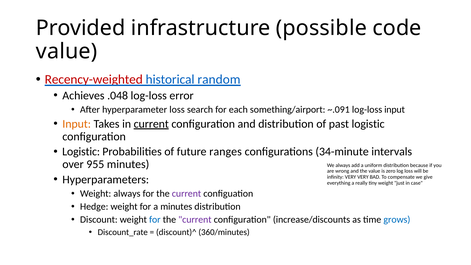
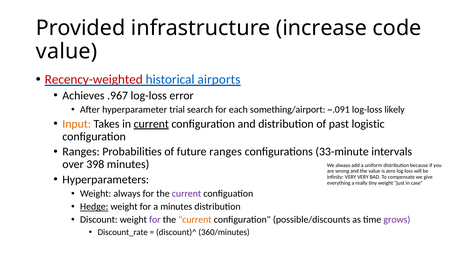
possible: possible -> increase
random: random -> airports
.048: .048 -> .967
hyperparameter loss: loss -> trial
log-loss input: input -> likely
Logistic at (81, 152): Logistic -> Ranges
34-minute: 34-minute -> 33-minute
955: 955 -> 398
Hedge underline: none -> present
for at (155, 220) colour: blue -> purple
current at (195, 220) colour: purple -> orange
increase/discounts: increase/discounts -> possible/discounts
grows colour: blue -> purple
